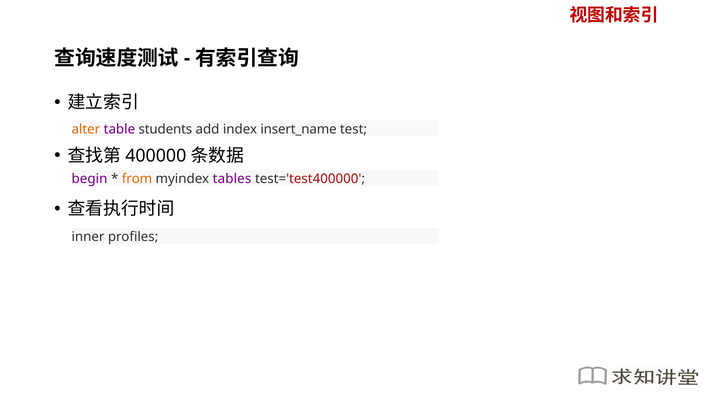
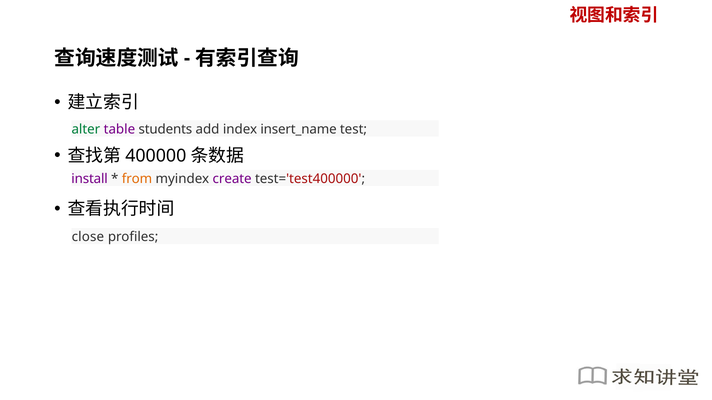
alter colour: orange -> green
begin: begin -> install
tables: tables -> create
inner: inner -> close
